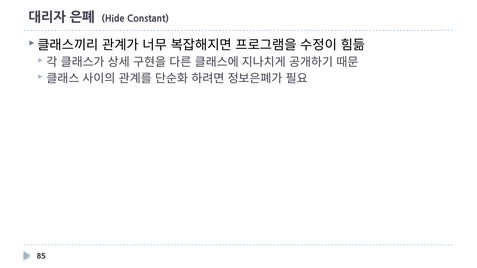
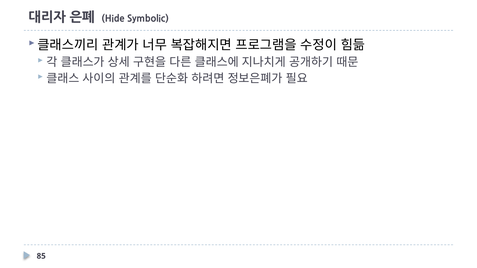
Constant: Constant -> Symbolic
